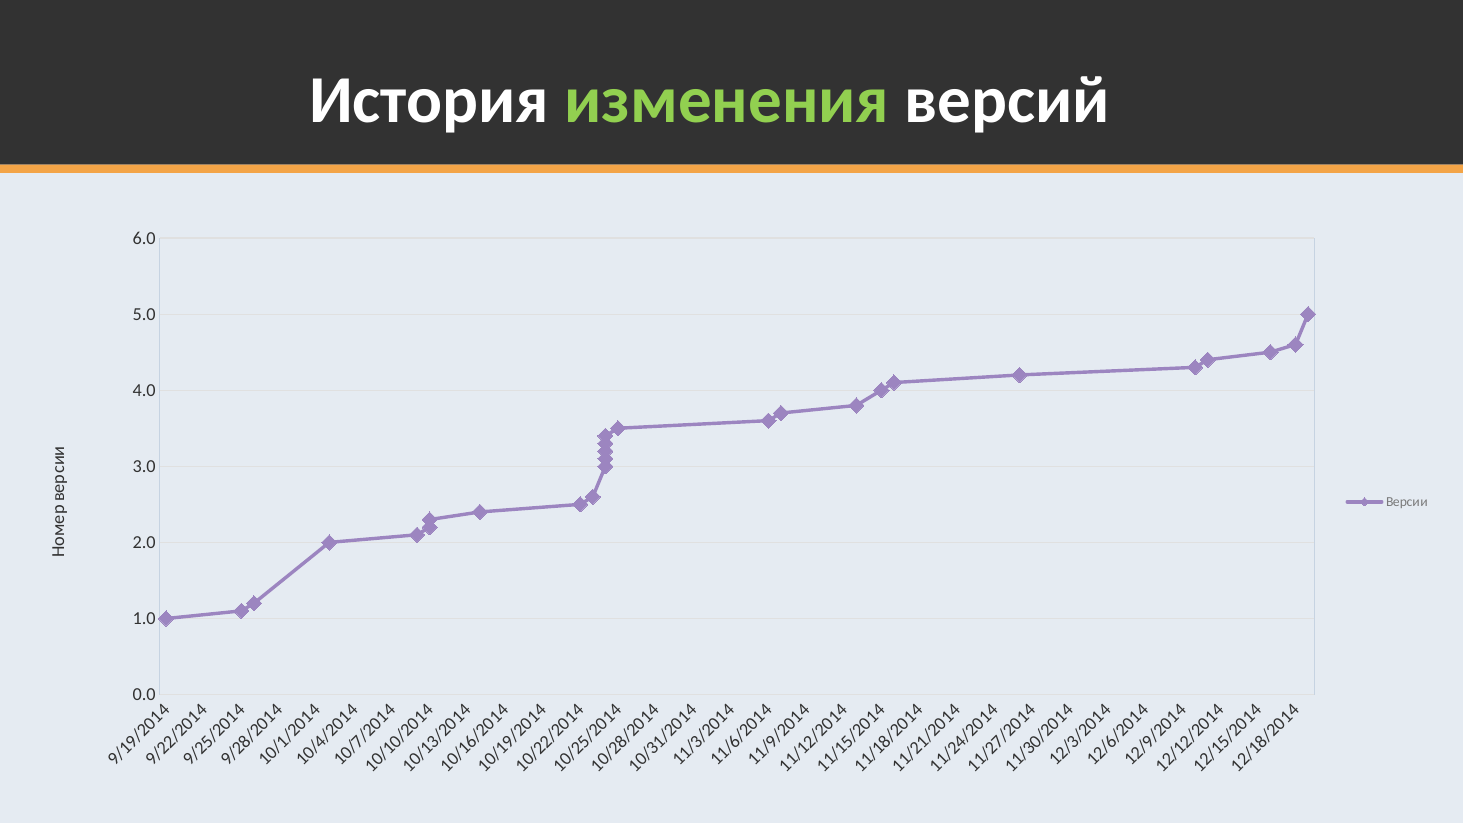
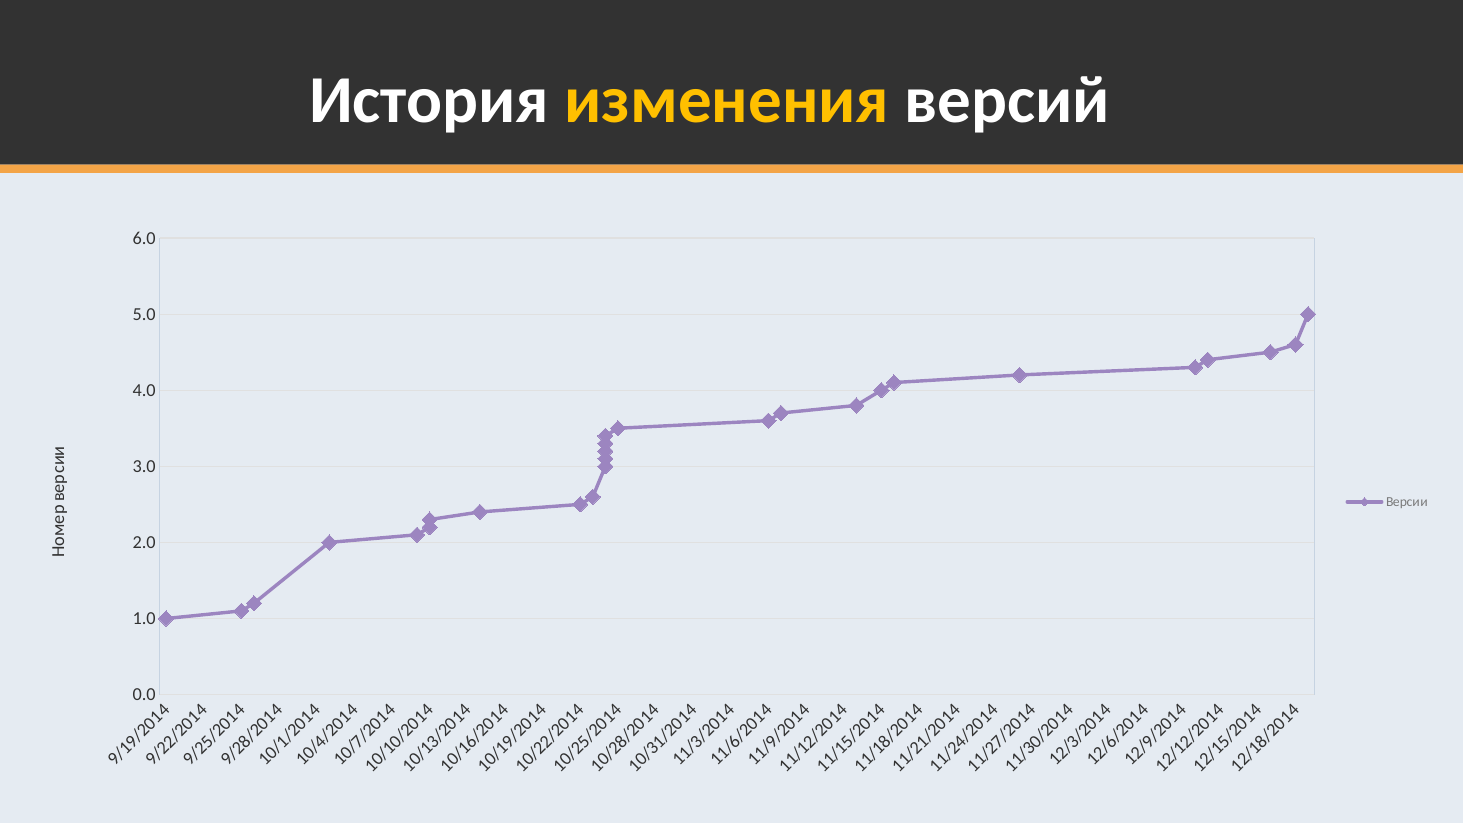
изменения colour: light green -> yellow
